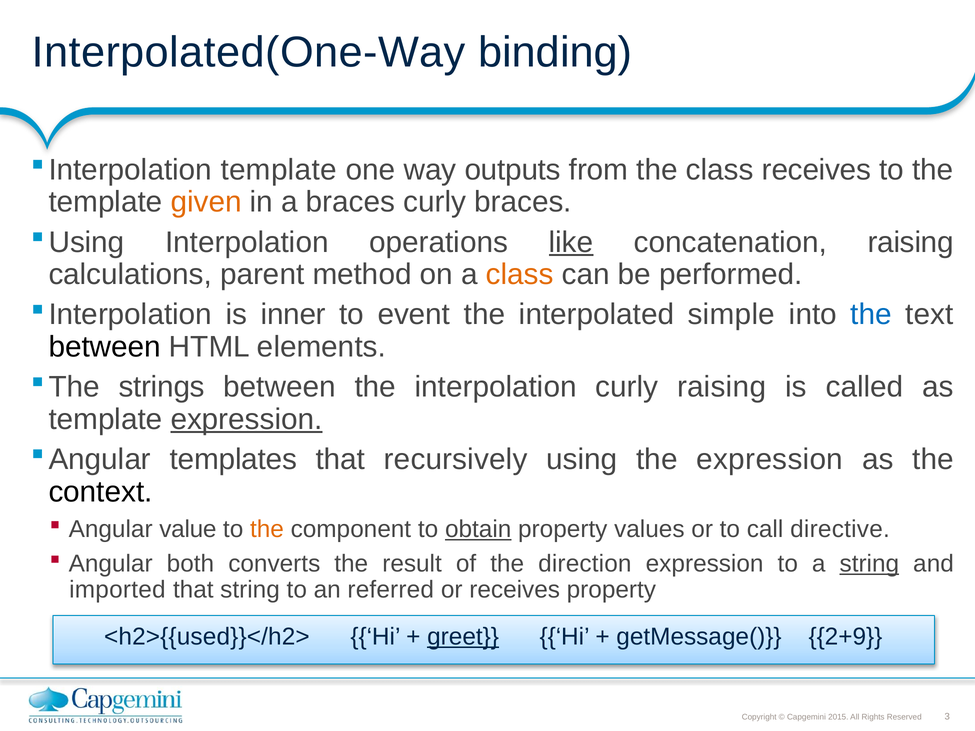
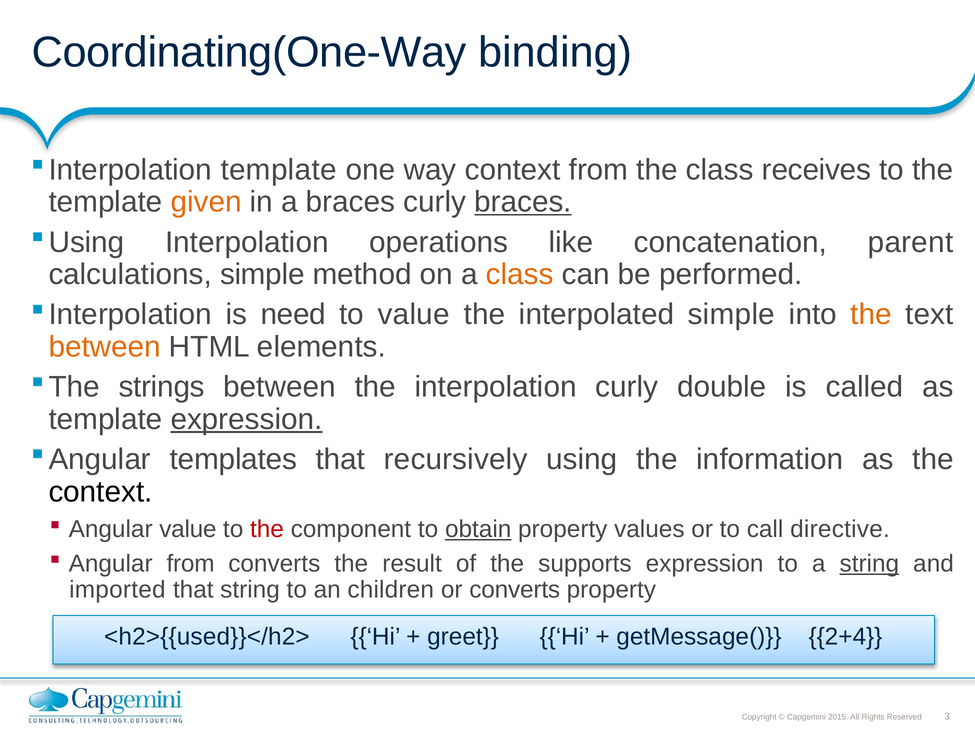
Interpolated(One-Way: Interpolated(One-Way -> Coordinating(One-Way
way outputs: outputs -> context
braces at (523, 202) underline: none -> present
like underline: present -> none
concatenation raising: raising -> parent
calculations parent: parent -> simple
inner: inner -> need
to event: event -> value
the at (871, 315) colour: blue -> orange
between at (105, 347) colour: black -> orange
curly raising: raising -> double
the expression: expression -> information
the at (267, 529) colour: orange -> red
Angular both: both -> from
direction: direction -> supports
referred: referred -> children
or receives: receives -> converts
greet underline: present -> none
2+9: 2+9 -> 2+4
